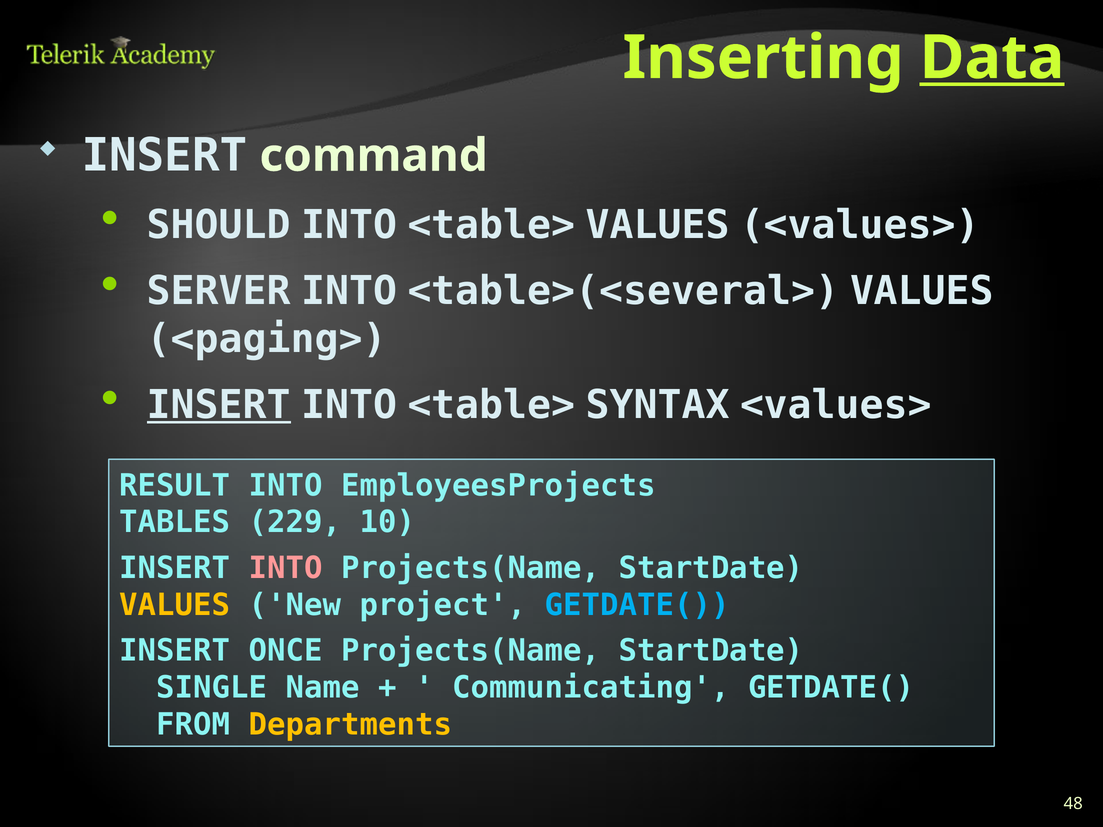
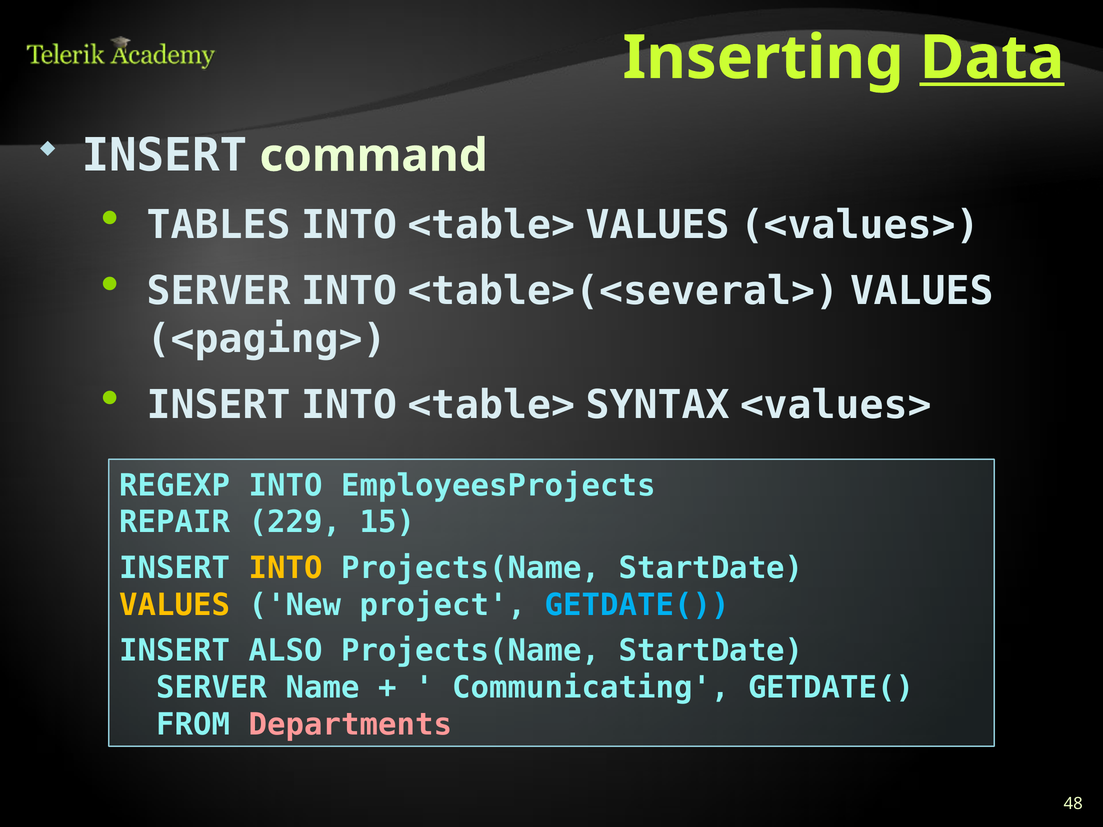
SHOULD: SHOULD -> TABLES
INSERT at (219, 405) underline: present -> none
RESULT: RESULT -> REGEXP
TABLES: TABLES -> REPAIR
10: 10 -> 15
INTO at (286, 568) colour: pink -> yellow
ONCE: ONCE -> ALSO
SINGLE at (212, 688): SINGLE -> SERVER
Departments colour: yellow -> pink
